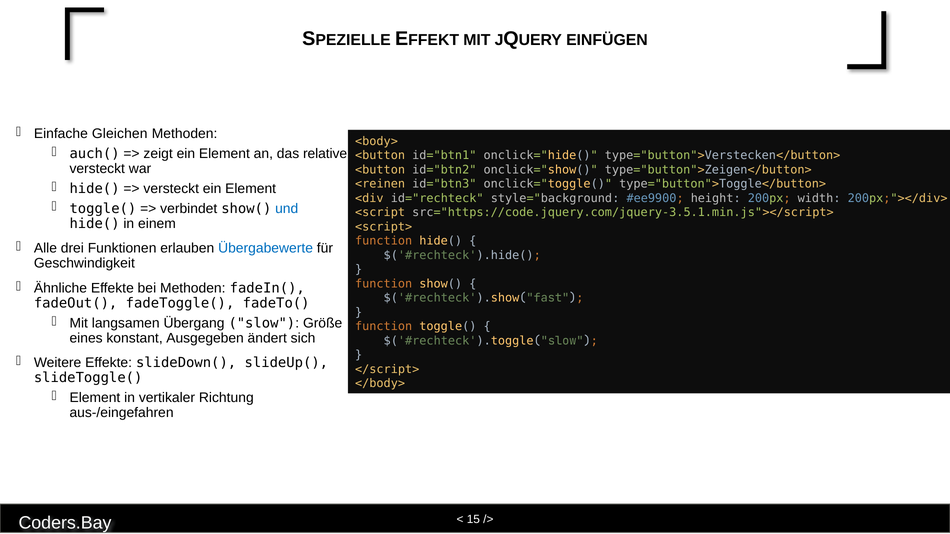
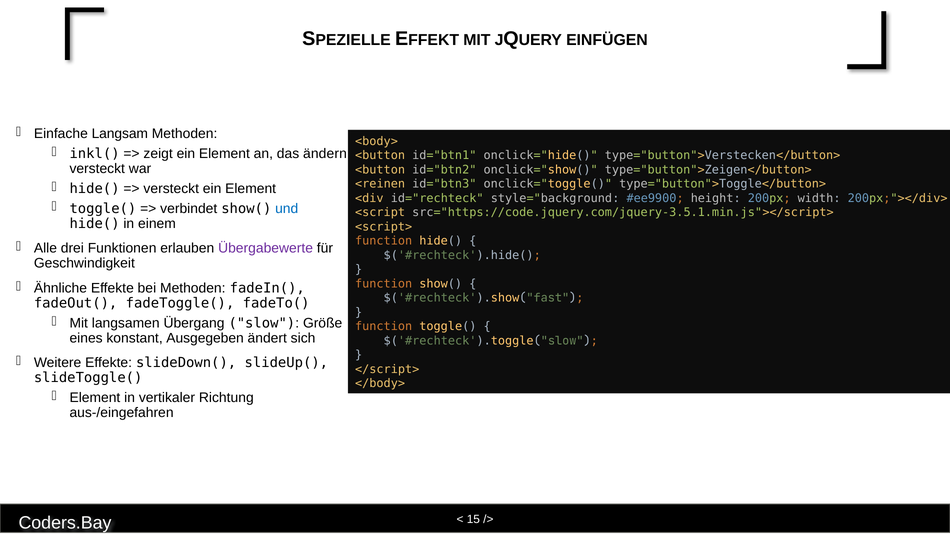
Gleichen: Gleichen -> Langsam
auch(: auch( -> inkl(
relative: relative -> ändern
Übergabewerte colour: blue -> purple
